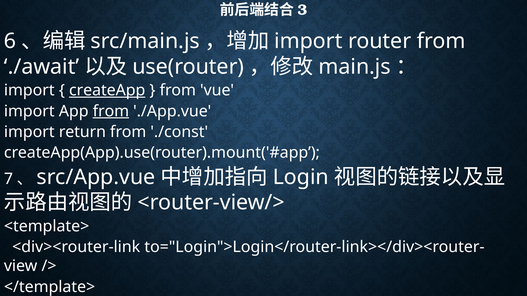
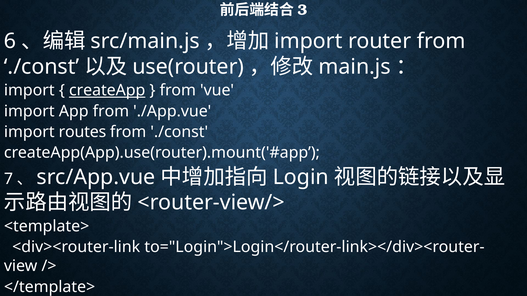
./await at (42, 67): ./await -> ./const
from at (111, 111) underline: present -> none
return: return -> routes
